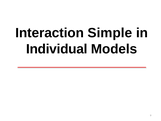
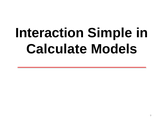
Individual: Individual -> Calculate
